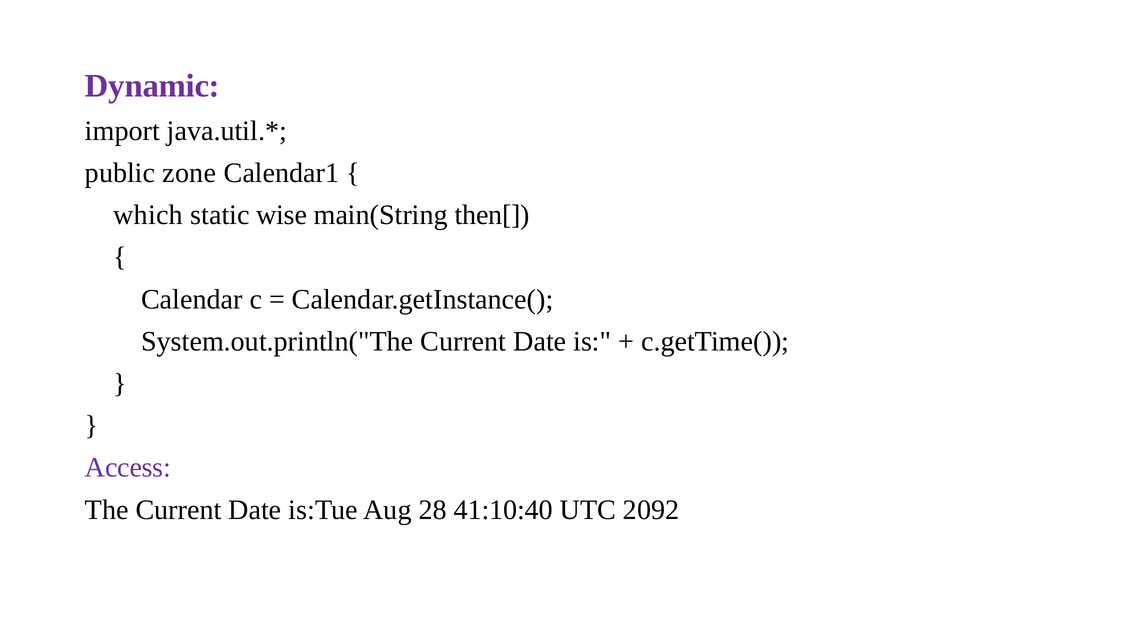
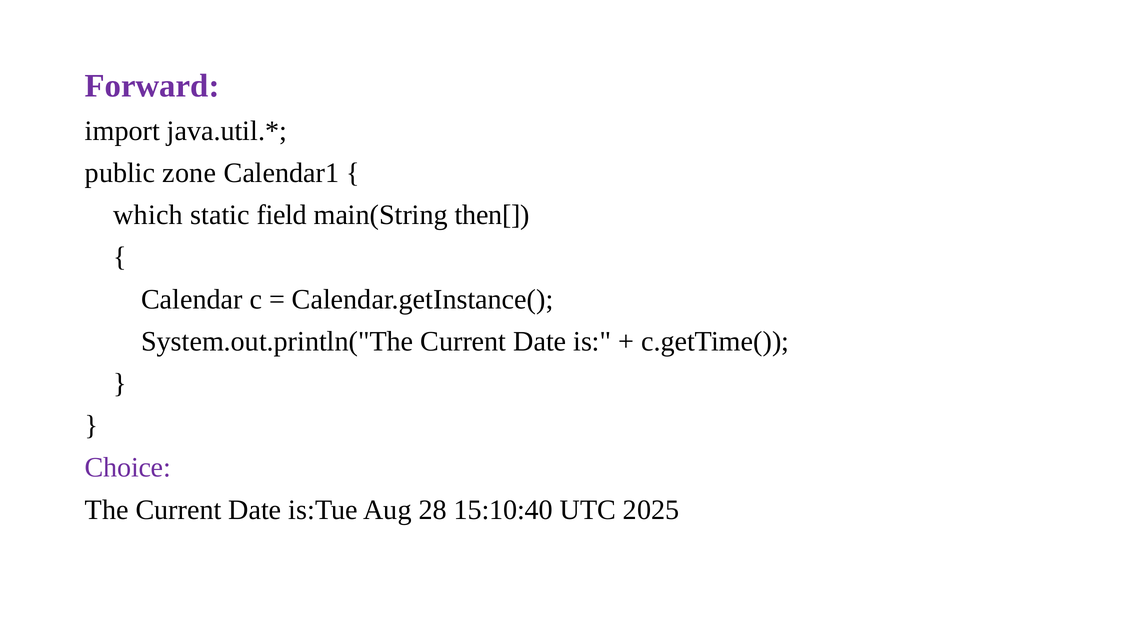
Dynamic: Dynamic -> Forward
wise: wise -> field
Access: Access -> Choice
41:10:40: 41:10:40 -> 15:10:40
2092: 2092 -> 2025
